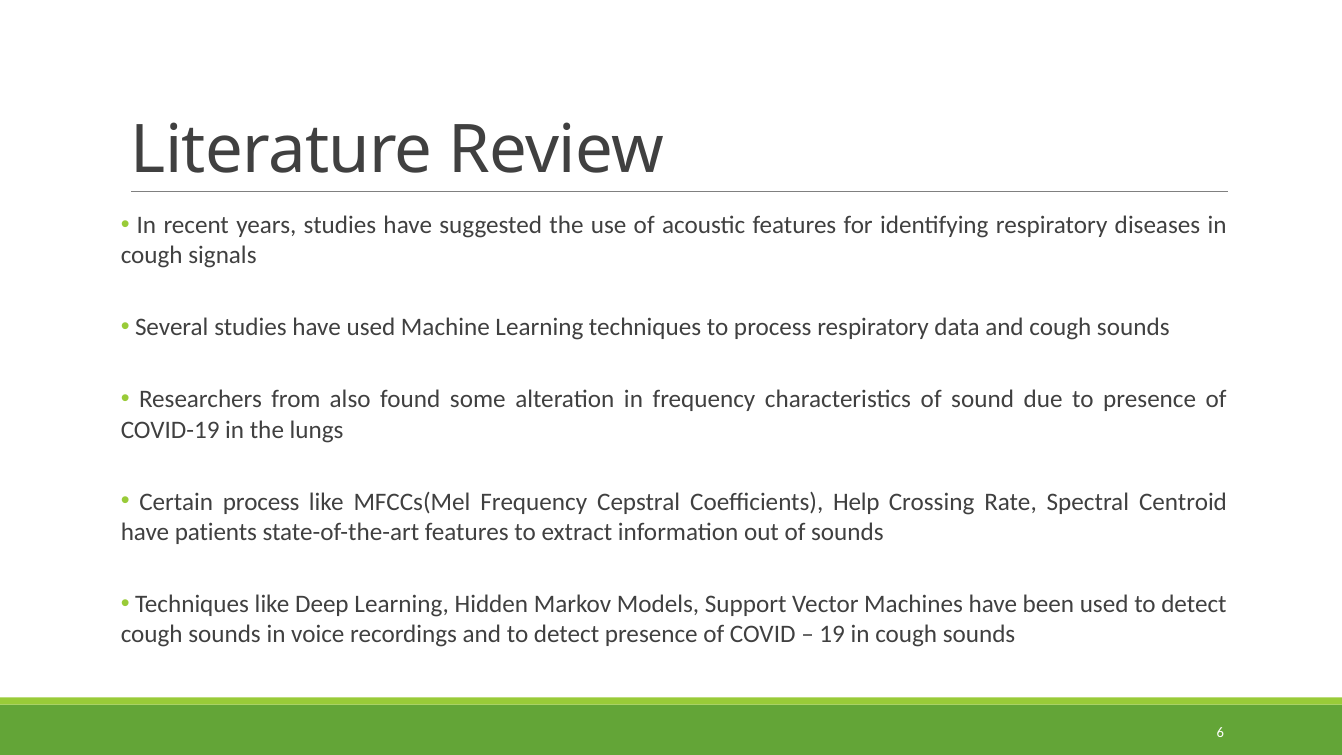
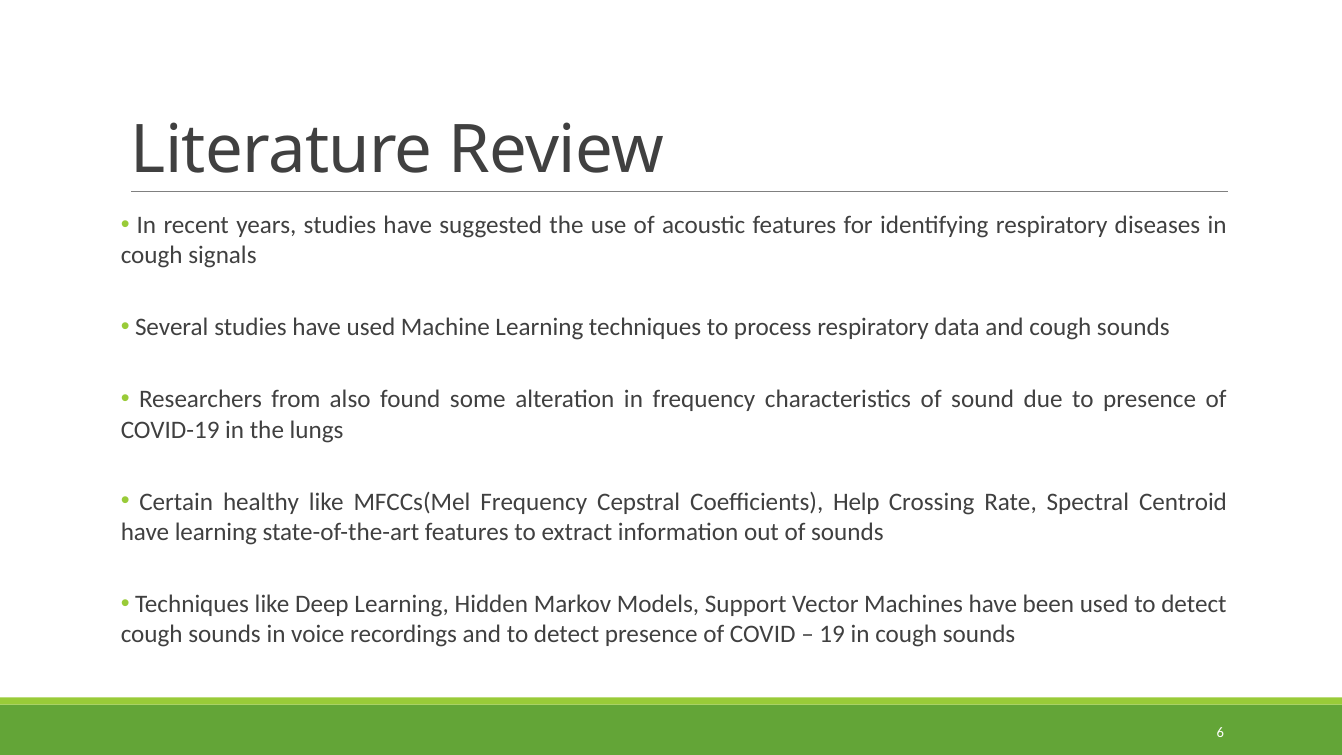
Certain process: process -> healthy
have patients: patients -> learning
